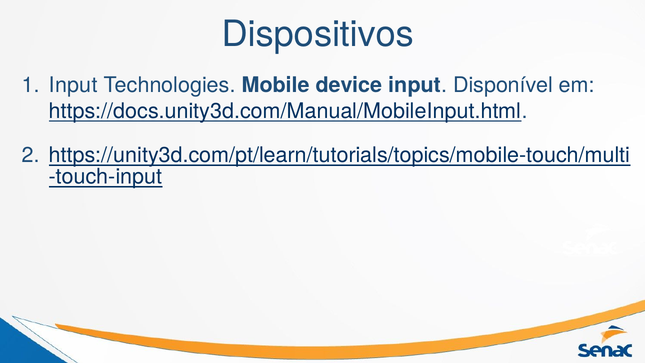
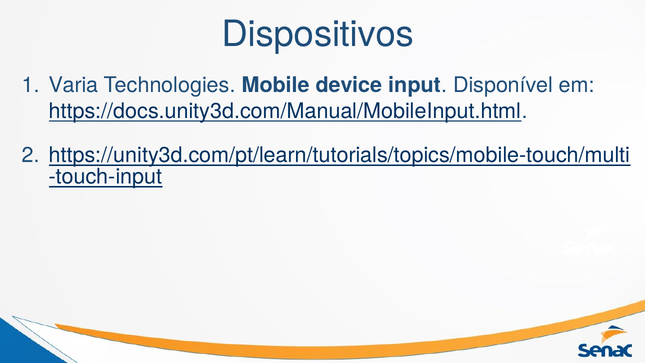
Input at (73, 85): Input -> Varia
